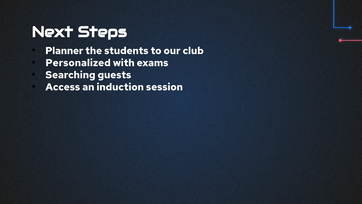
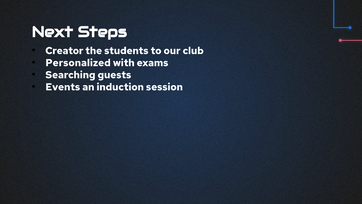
Planner: Planner -> Creator
Access: Access -> Events
